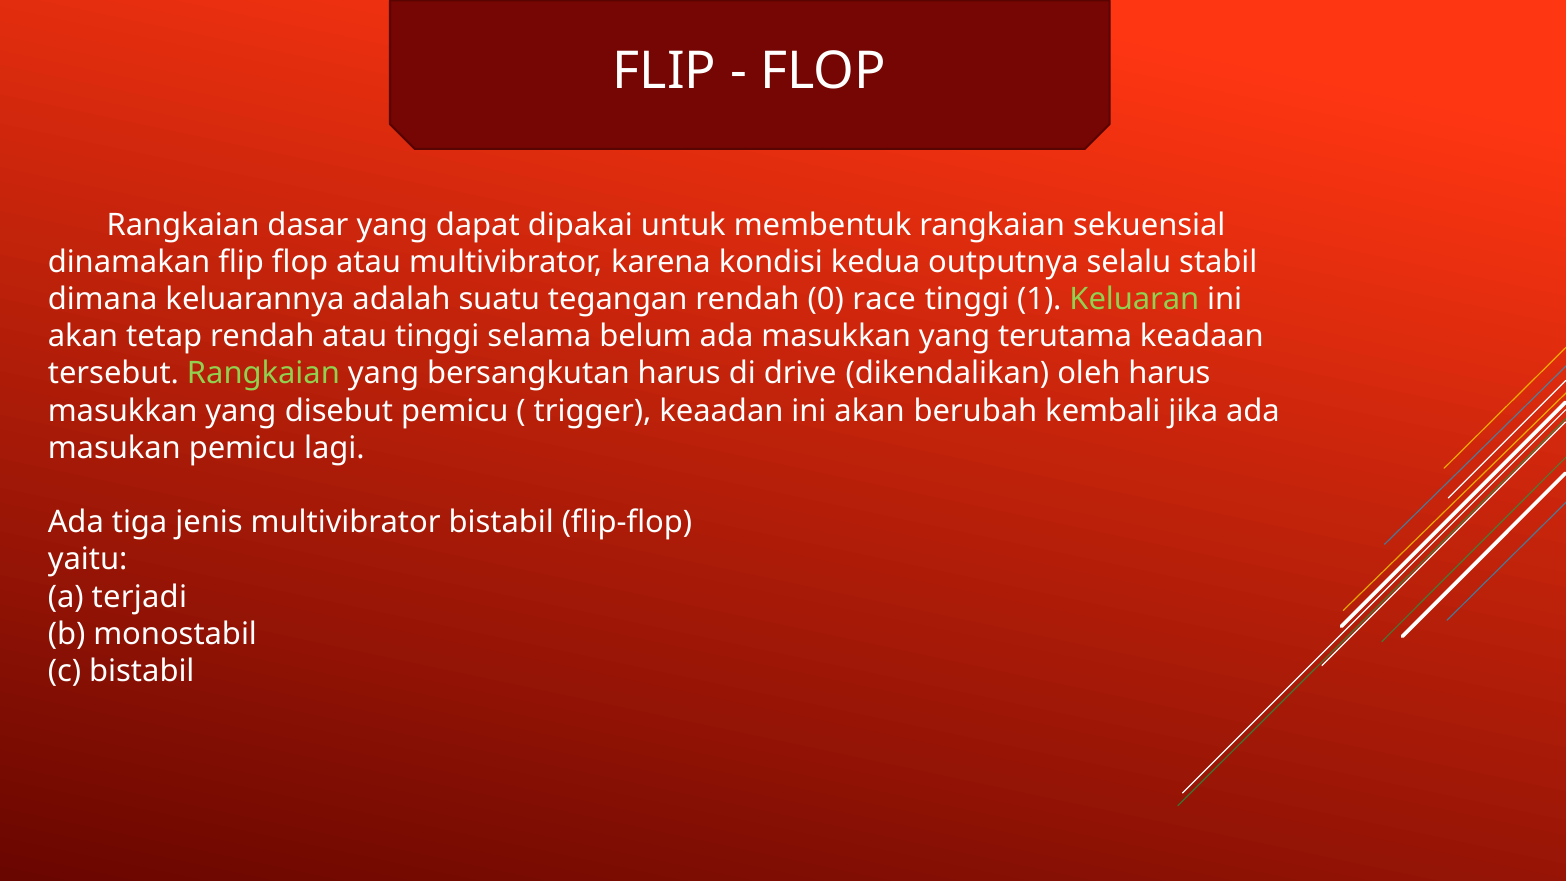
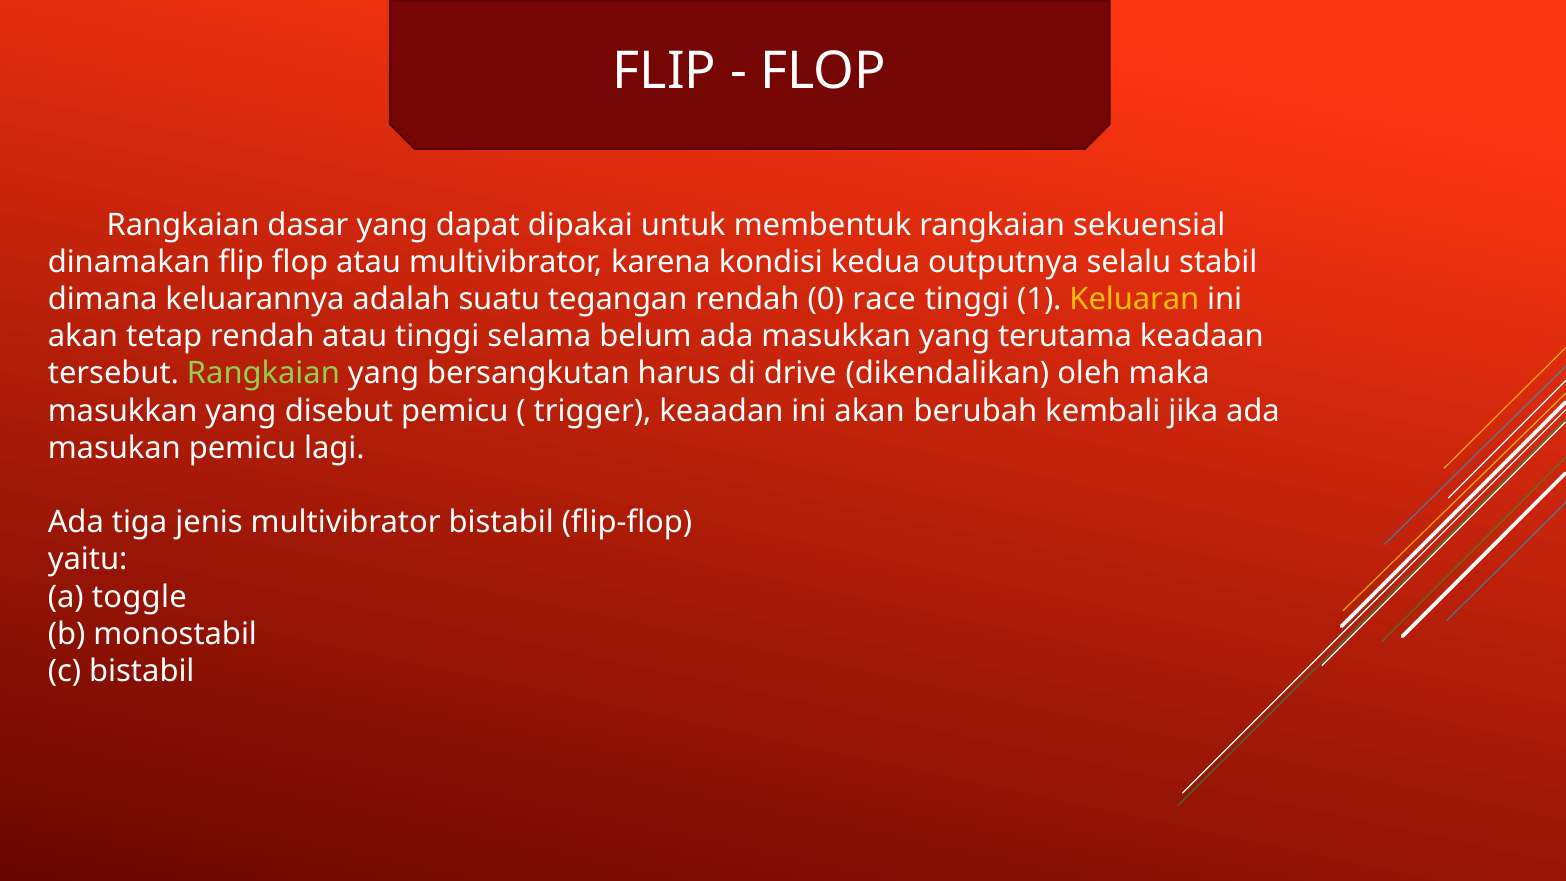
Keluaran colour: light green -> yellow
oleh harus: harus -> maka
terjadi: terjadi -> toggle
